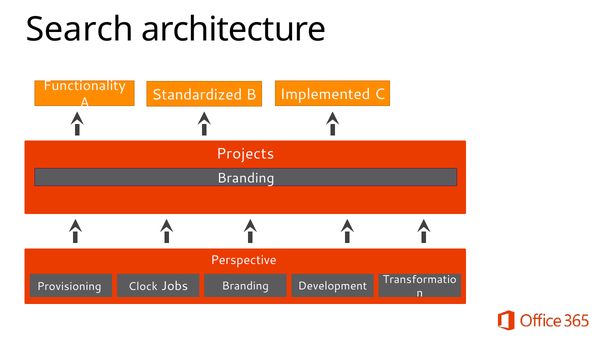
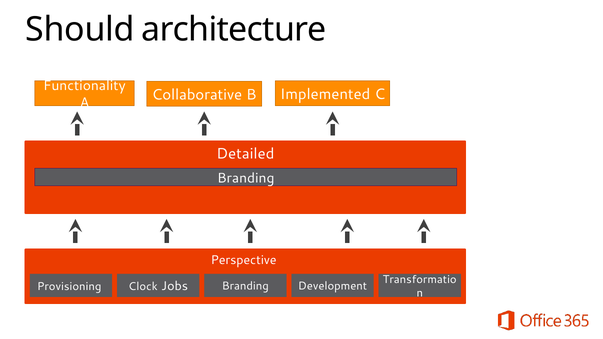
Search: Search -> Should
Standardized: Standardized -> Collaborative
Projects: Projects -> Detailed
